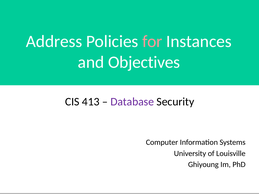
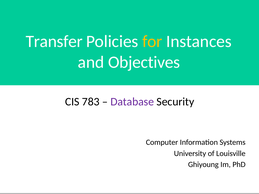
Address: Address -> Transfer
for colour: pink -> yellow
413: 413 -> 783
